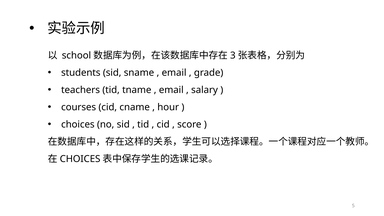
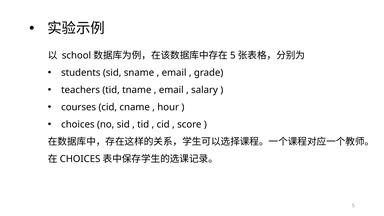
3 at (233, 55): 3 -> 5
